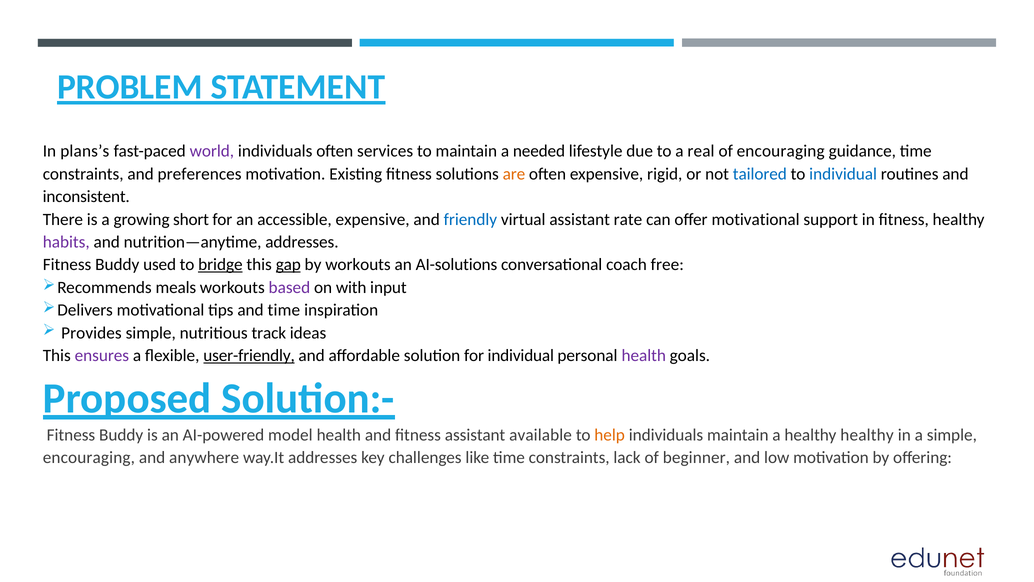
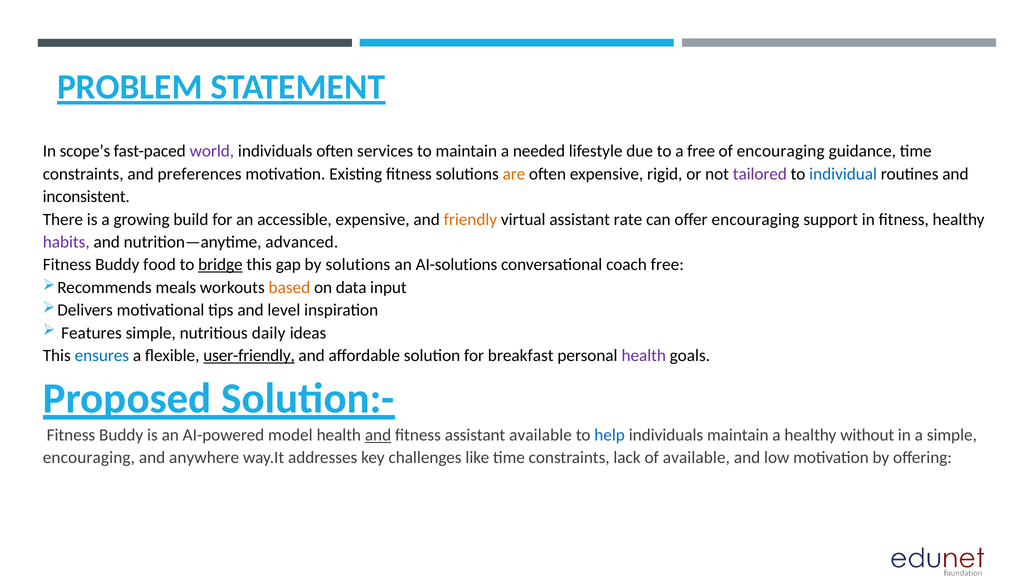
plans’s: plans’s -> scope’s
a real: real -> free
tailored colour: blue -> purple
short: short -> build
friendly colour: blue -> orange
offer motivational: motivational -> encouraging
nutrition—anytime addresses: addresses -> advanced
used: used -> food
gap underline: present -> none
by workouts: workouts -> solutions
based colour: purple -> orange
with: with -> data
and time: time -> level
Provides: Provides -> Features
track: track -> daily
ensures colour: purple -> blue
for individual: individual -> breakfast
and at (378, 435) underline: none -> present
help colour: orange -> blue
healthy healthy: healthy -> without
of beginner: beginner -> available
